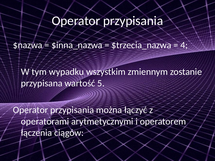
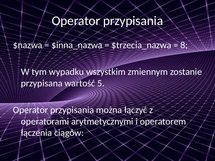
4: 4 -> 8
